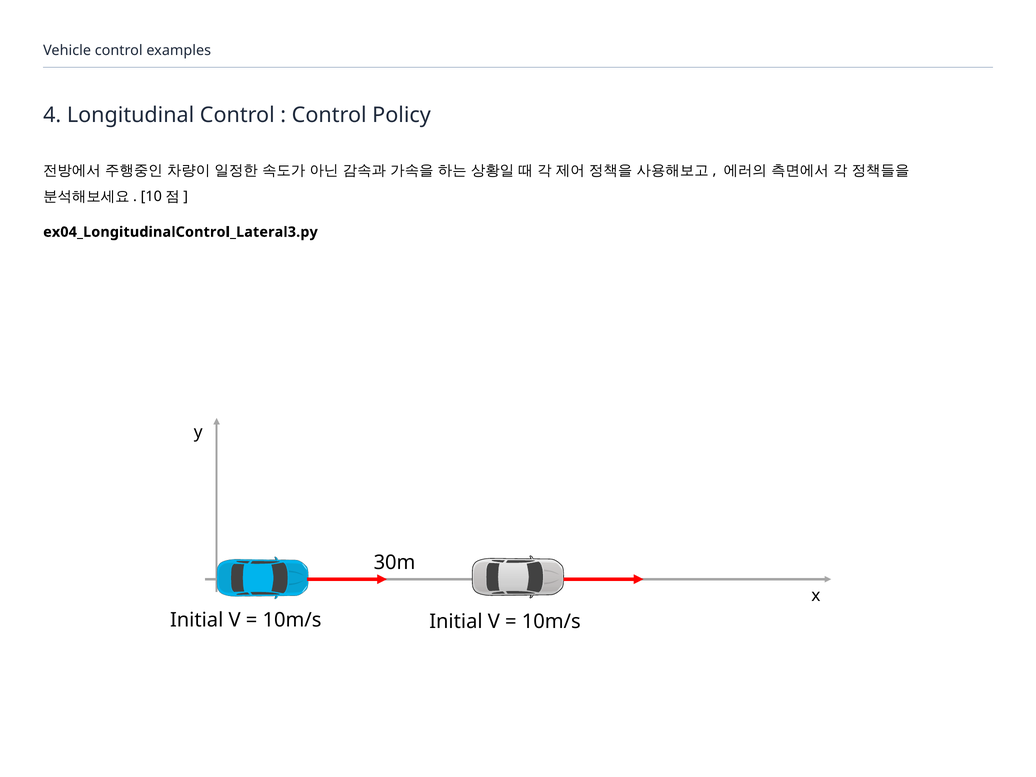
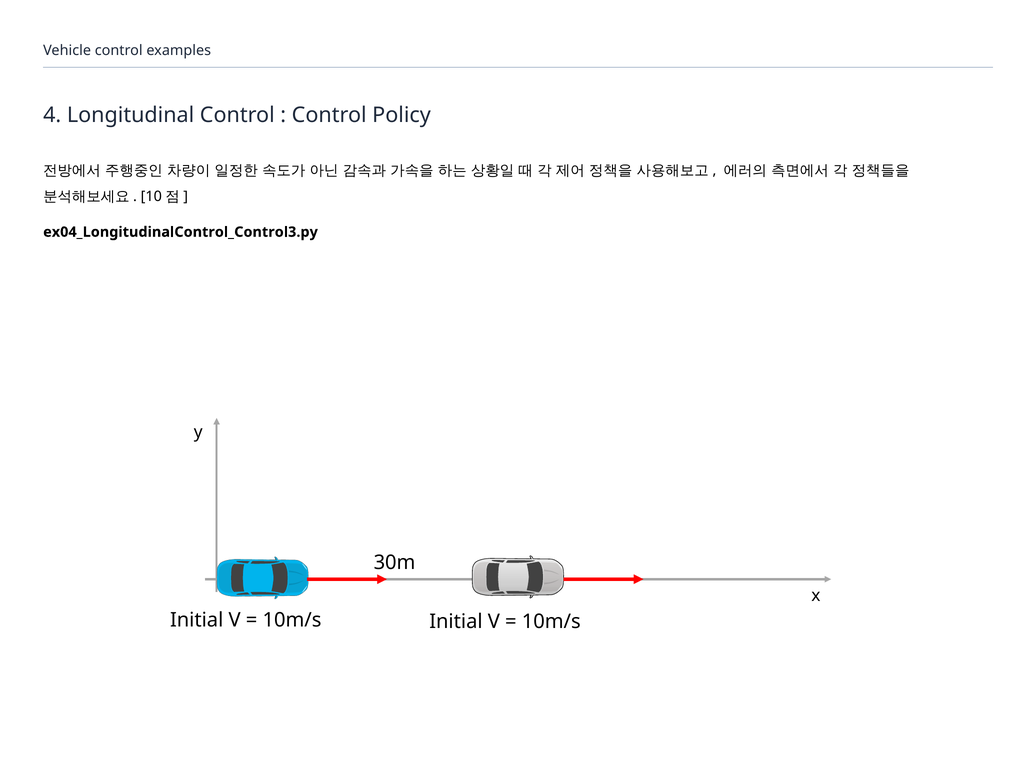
ex04_LongitudinalControl_Lateral3.py: ex04_LongitudinalControl_Lateral3.py -> ex04_LongitudinalControl_Control3.py
